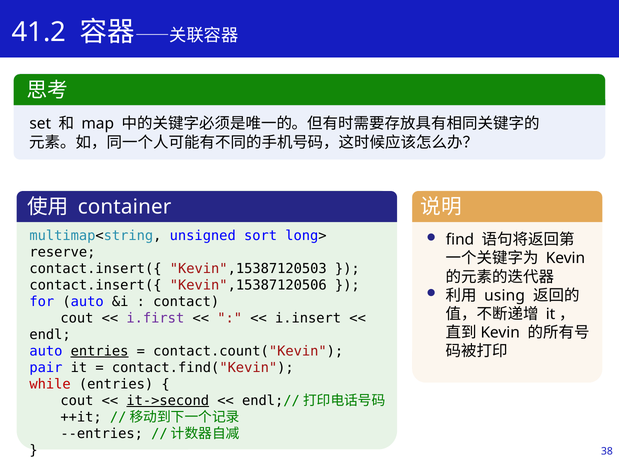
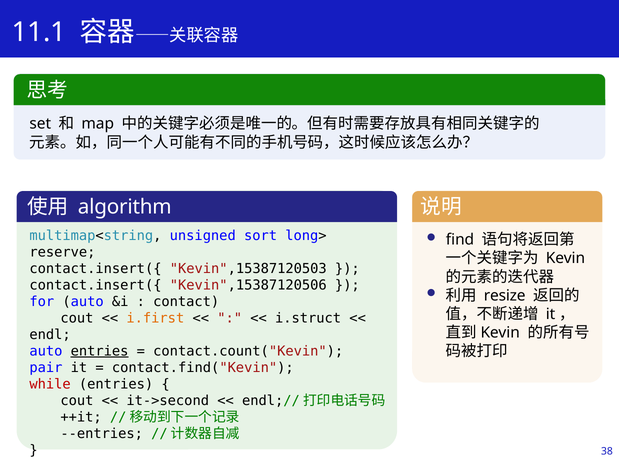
41.2: 41.2 -> 11.1
container: container -> algorithm
using: using -> resize
i.first colour: purple -> orange
i.insert: i.insert -> i.struct
it->second underline: present -> none
